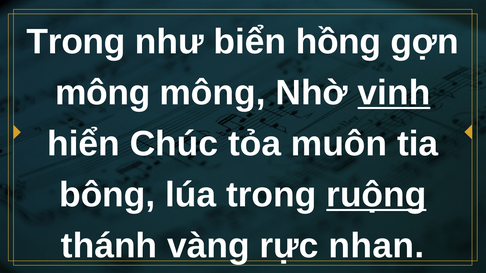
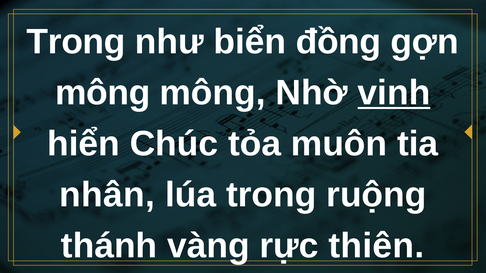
hồng: hồng -> đồng
bông: bông -> nhân
ruộng underline: present -> none
nhan: nhan -> thiên
